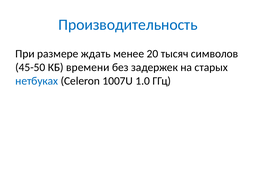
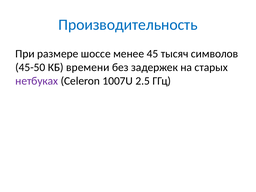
ждать: ждать -> шоссе
20: 20 -> 45
нетбуках colour: blue -> purple
1.0: 1.0 -> 2.5
